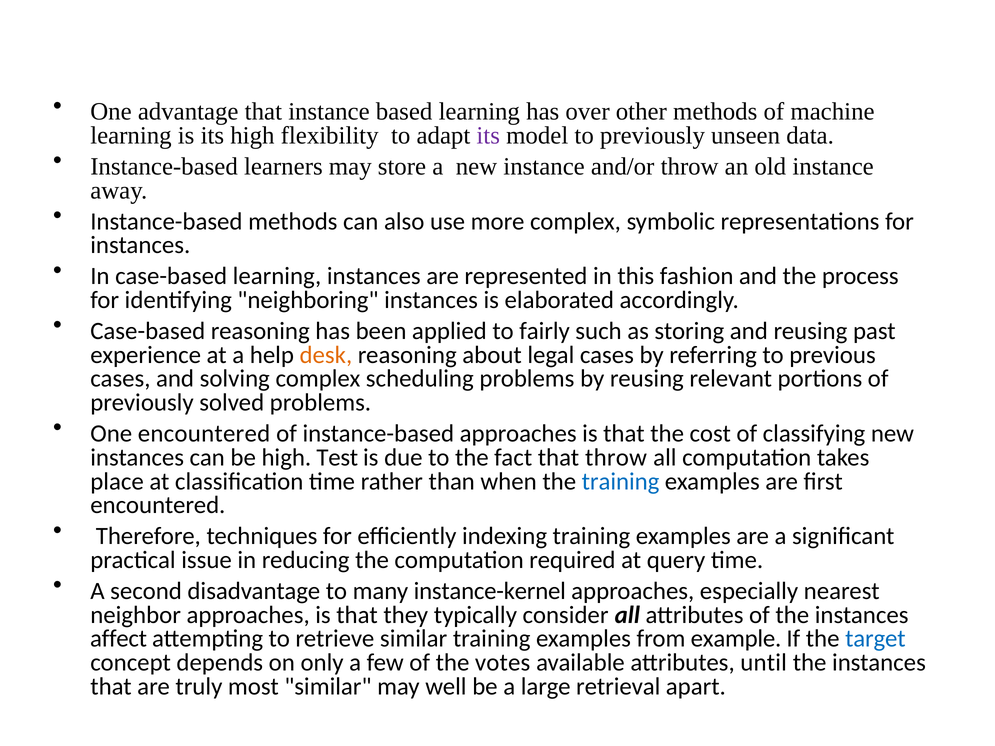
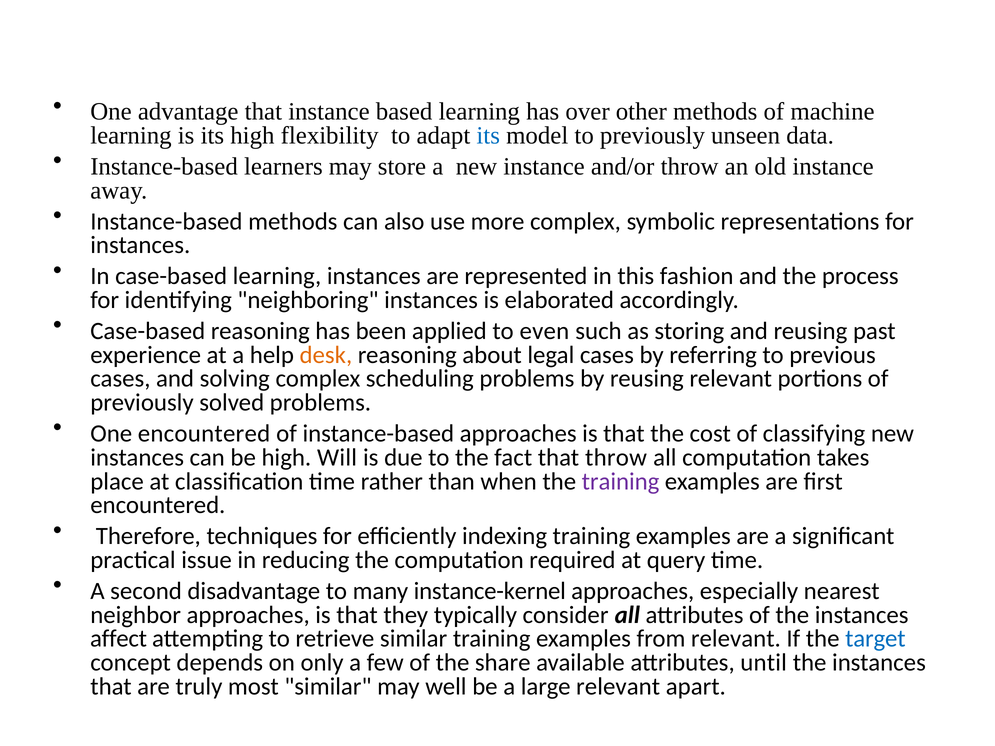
its at (488, 136) colour: purple -> blue
fairly: fairly -> even
Test: Test -> Will
training at (621, 481) colour: blue -> purple
from example: example -> relevant
votes: votes -> share
large retrieval: retrieval -> relevant
